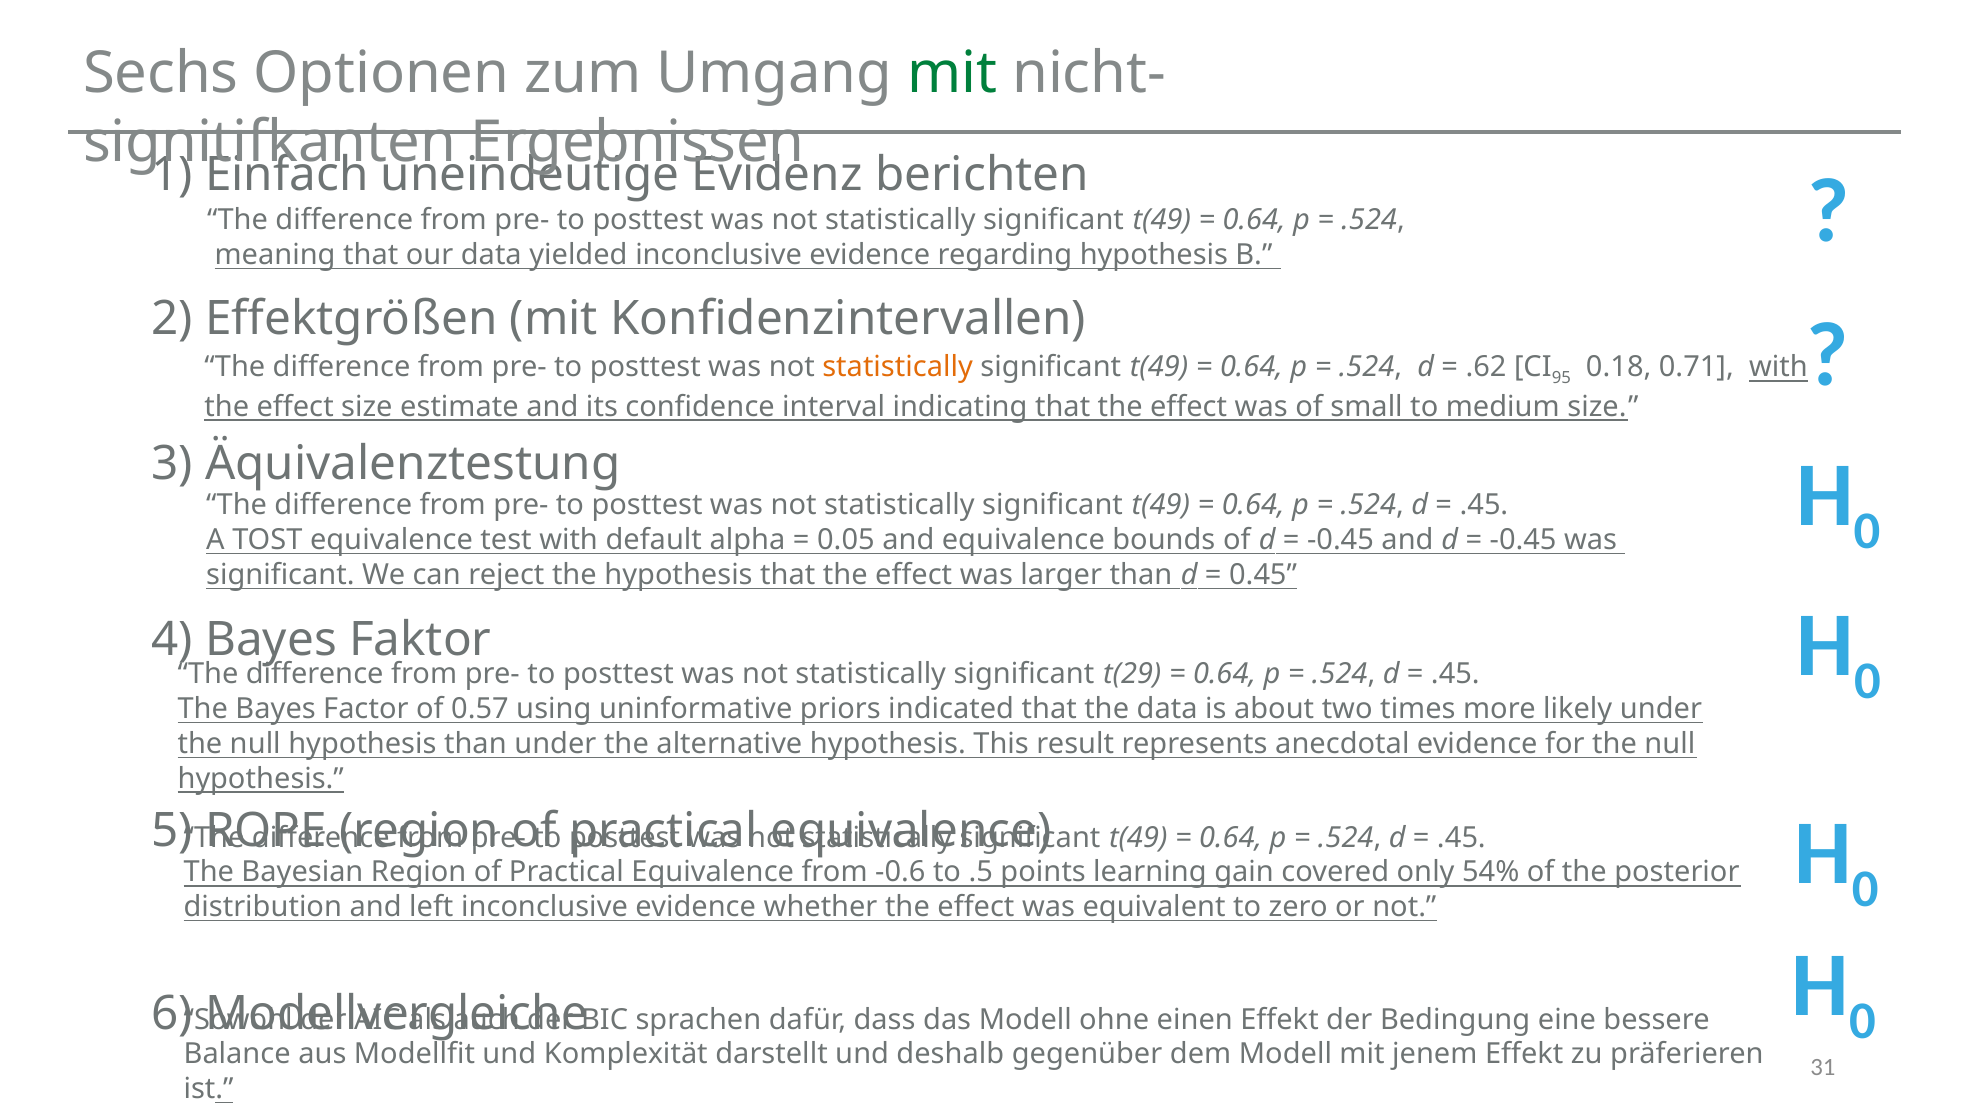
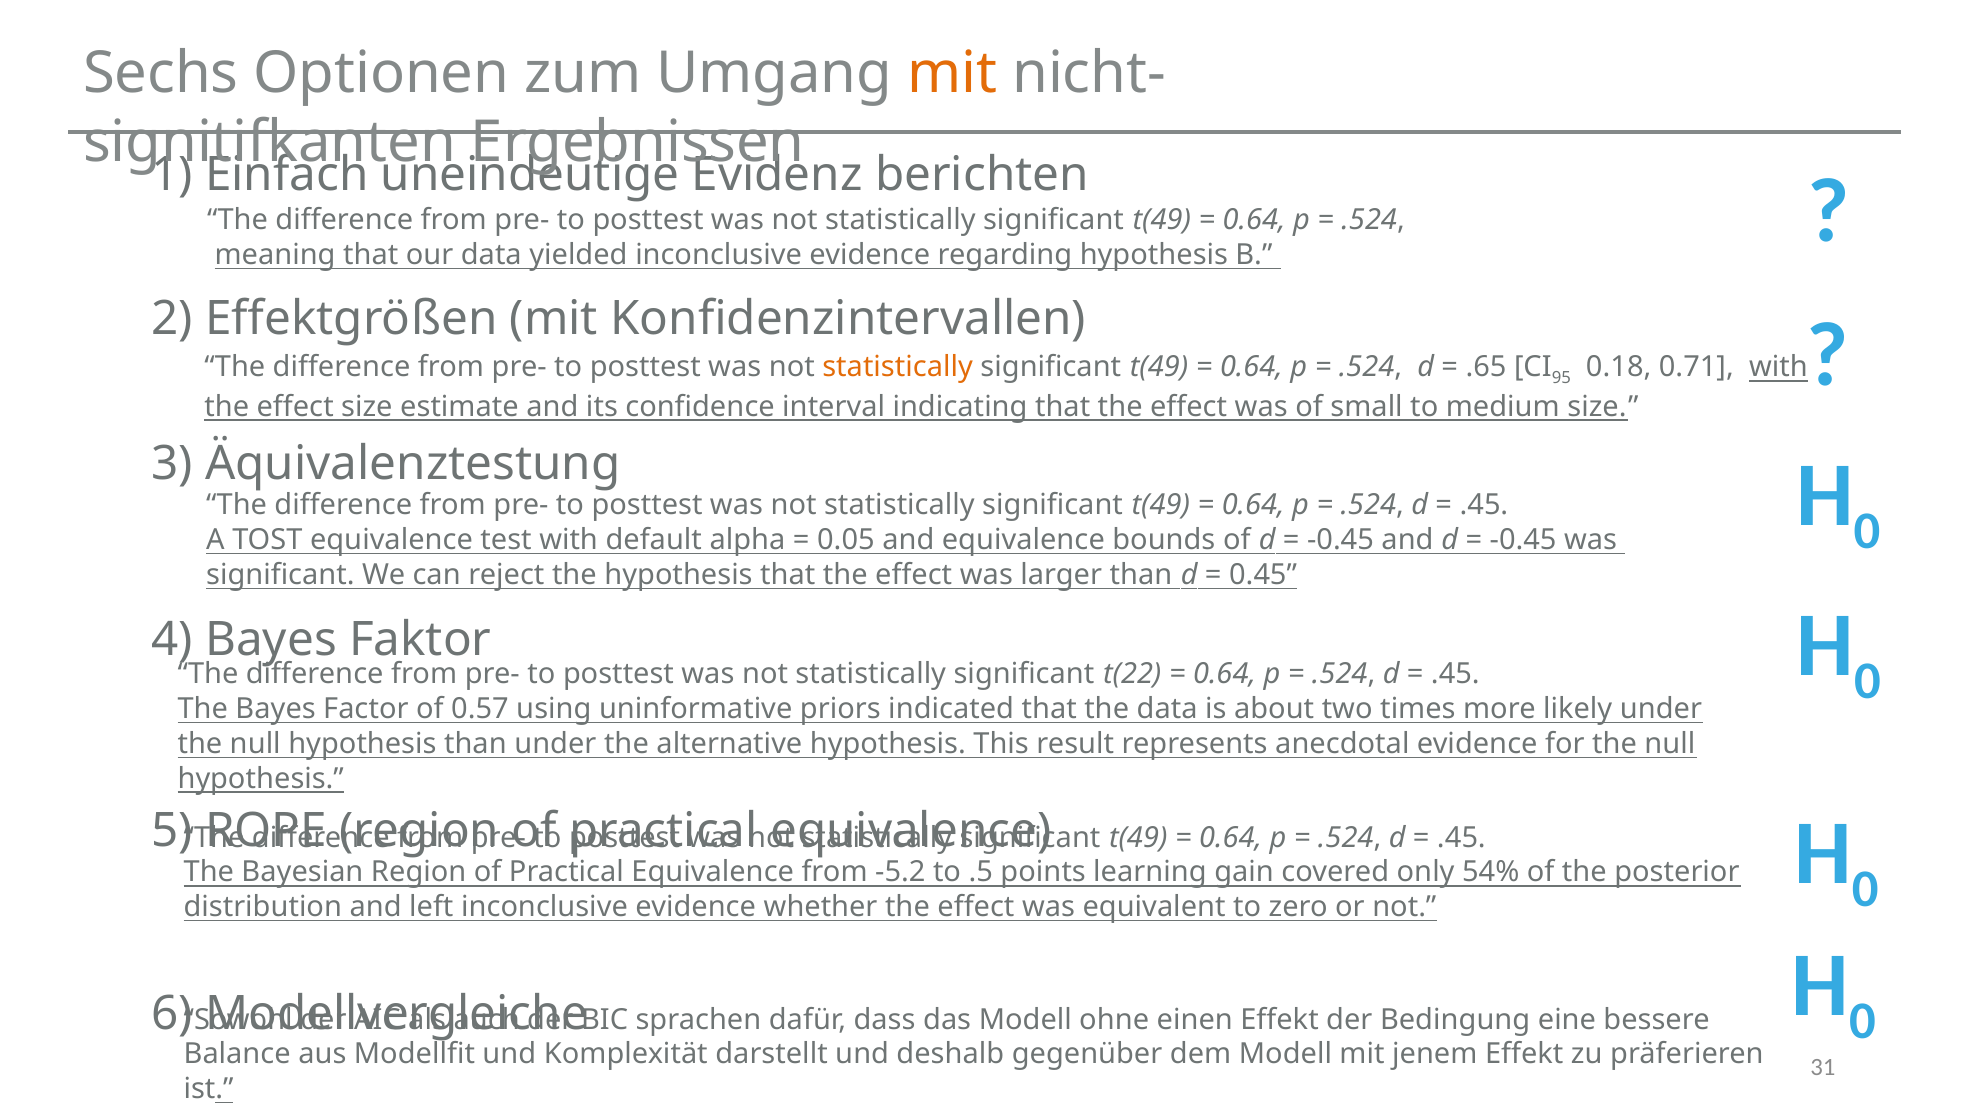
mit at (952, 73) colour: green -> orange
.62: .62 -> .65
t(29: t(29 -> t(22
-0.6: -0.6 -> -5.2
